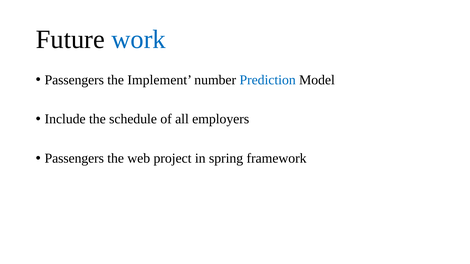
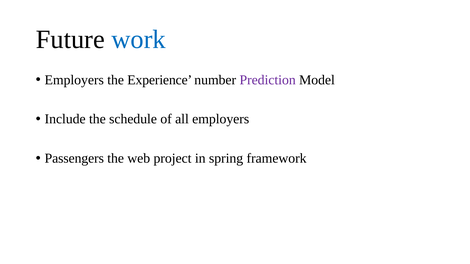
Passengers at (74, 80): Passengers -> Employers
Implement: Implement -> Experience
Prediction colour: blue -> purple
